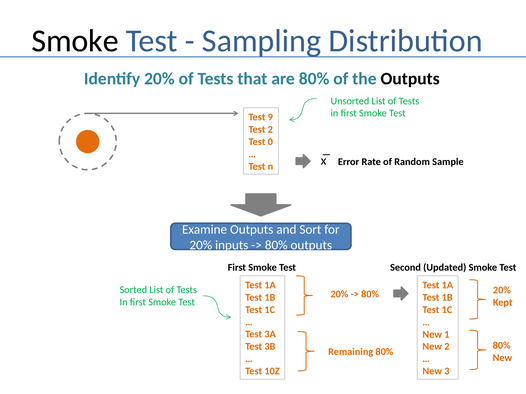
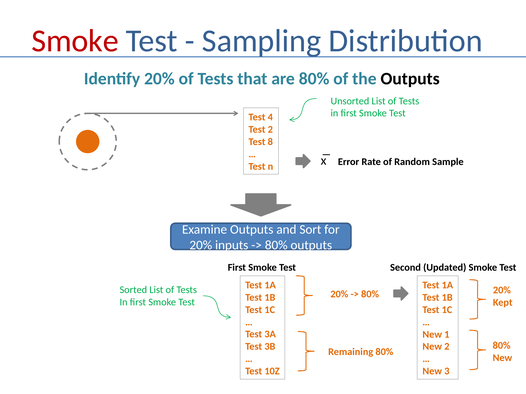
Smoke at (75, 41) colour: black -> red
9: 9 -> 4
0: 0 -> 8
